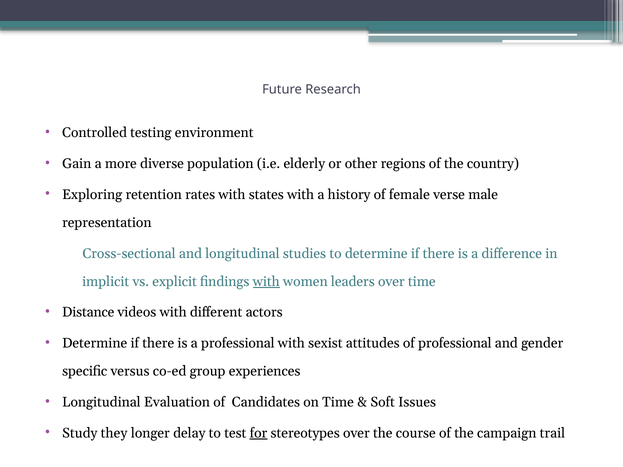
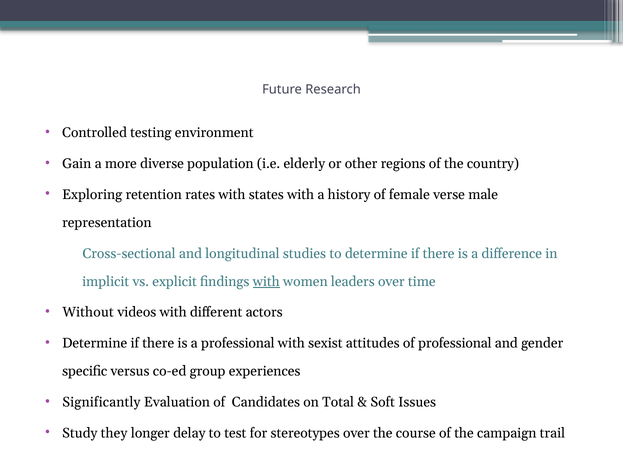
Distance: Distance -> Without
Longitudinal at (101, 402): Longitudinal -> Significantly
on Time: Time -> Total
for underline: present -> none
